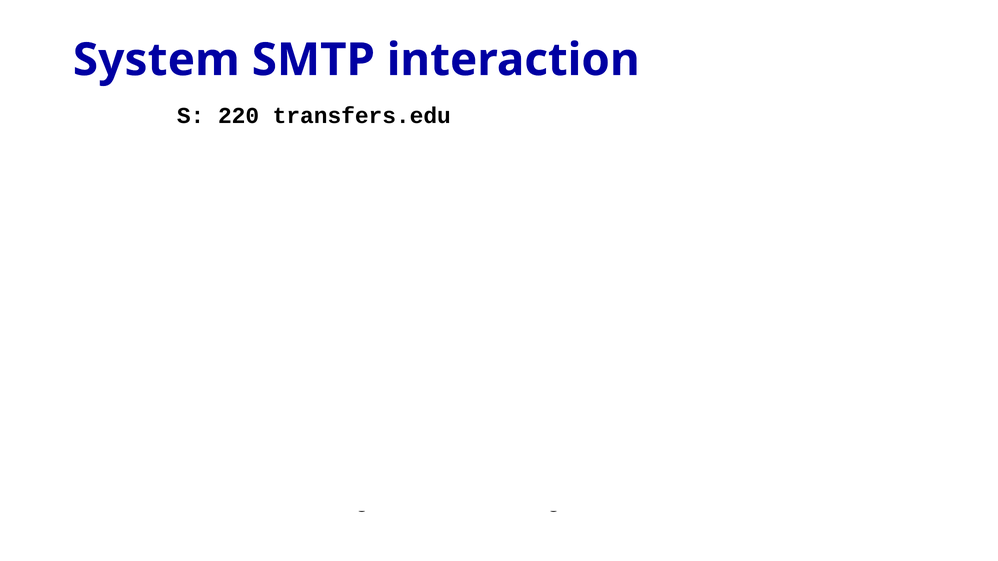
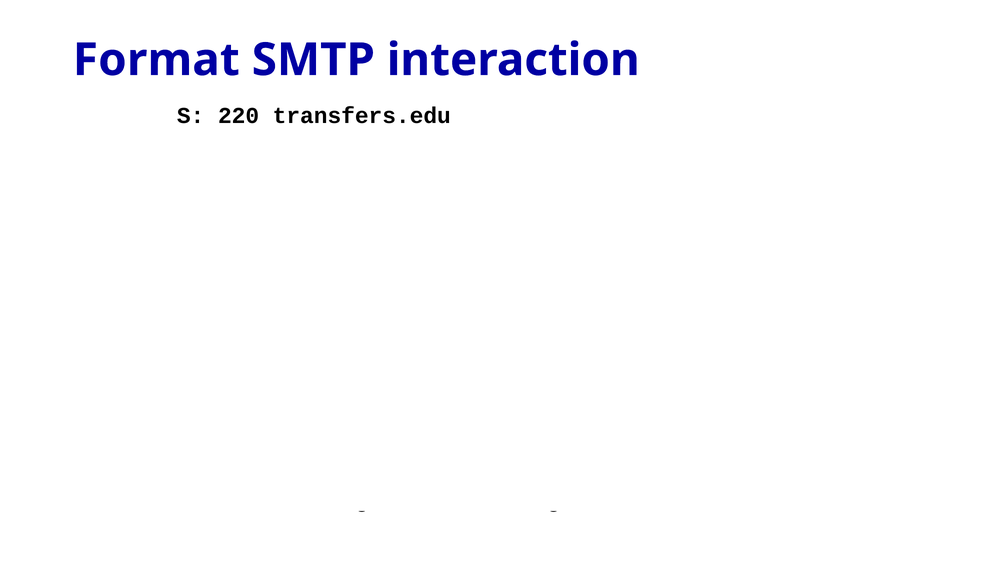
System: System -> Format
